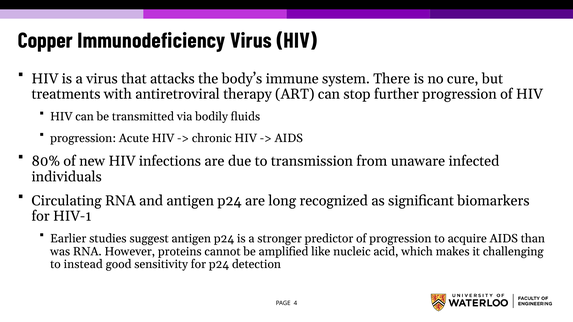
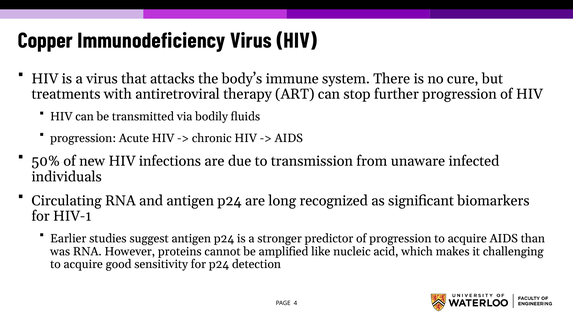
80%: 80% -> 50%
instead at (83, 265): instead -> acquire
